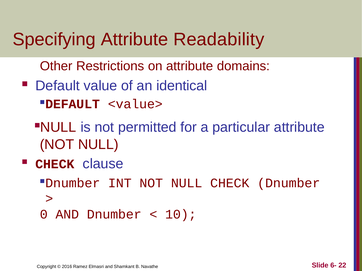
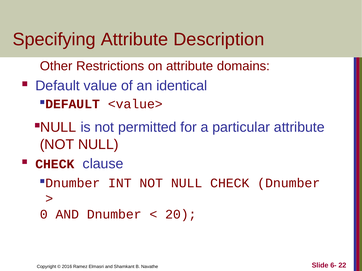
Readability: Readability -> Description
10: 10 -> 20
